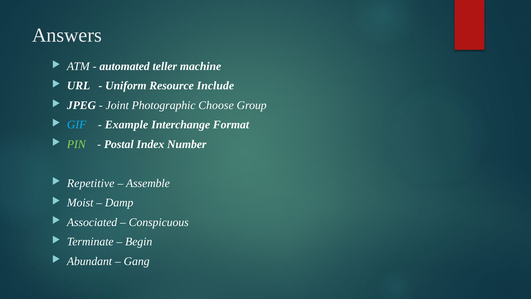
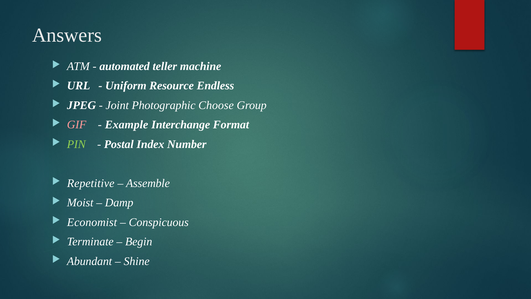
Include: Include -> Endless
GIF colour: light blue -> pink
Associated: Associated -> Economist
Gang: Gang -> Shine
